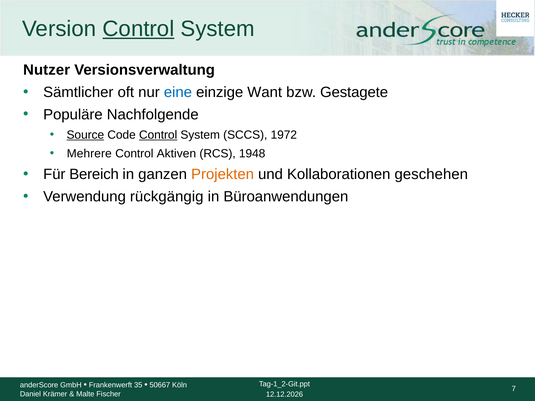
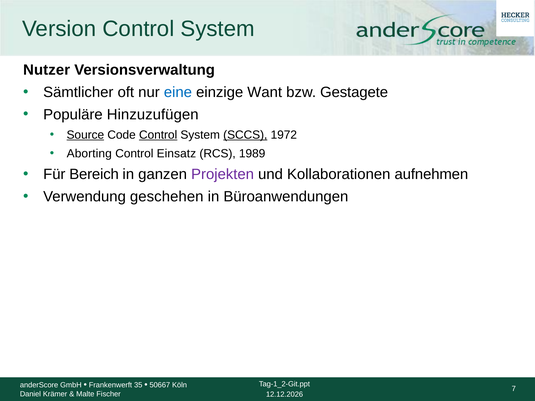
Control at (138, 29) underline: present -> none
Nachfolgende: Nachfolgende -> Hinzuzufügen
SCCS underline: none -> present
Mehrere: Mehrere -> Aborting
Aktiven: Aktiven -> Einsatz
1948: 1948 -> 1989
Projekten colour: orange -> purple
geschehen: geschehen -> aufnehmen
rückgängig: rückgängig -> geschehen
